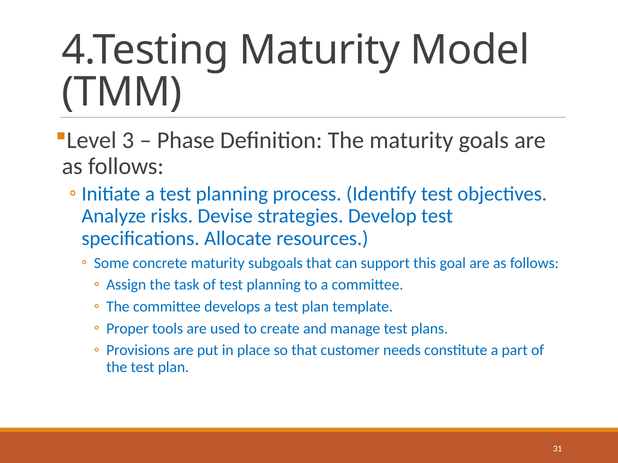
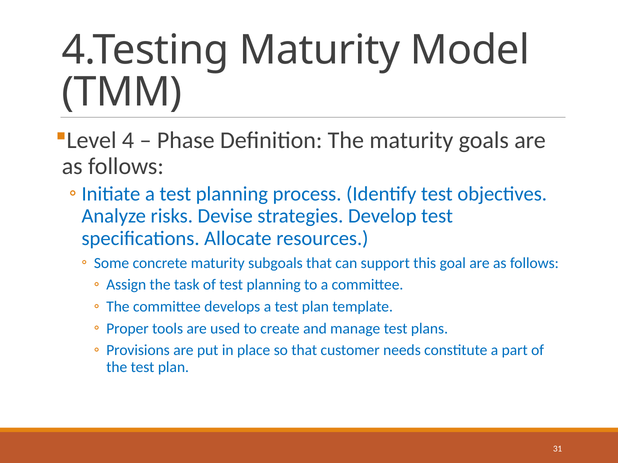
3: 3 -> 4
